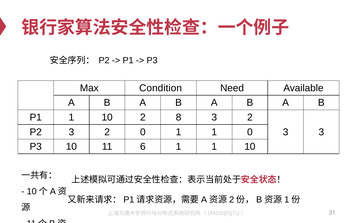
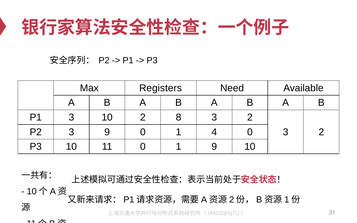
Condition: Condition -> Registers
P1 1: 1 -> 3
P2 3 2: 2 -> 9
0 1 1: 1 -> 4
3 at (321, 132): 3 -> 2
11 6: 6 -> 0
1 at (214, 147): 1 -> 9
